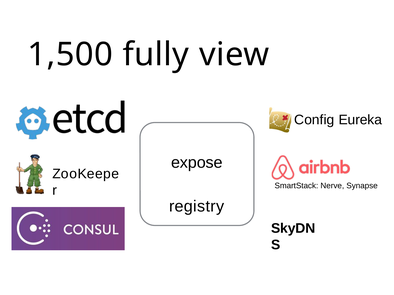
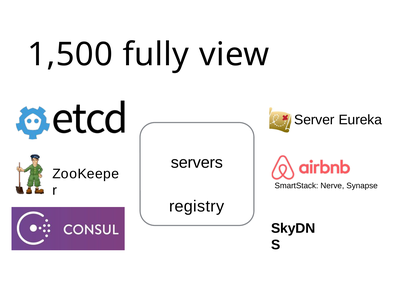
Config: Config -> Server
expose: expose -> servers
